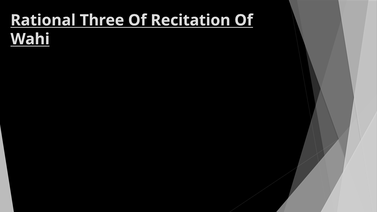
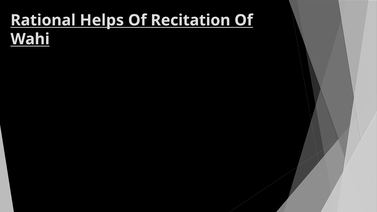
Three: Three -> Helps
